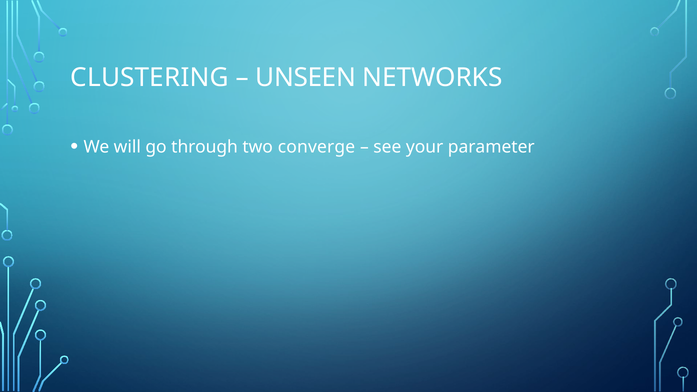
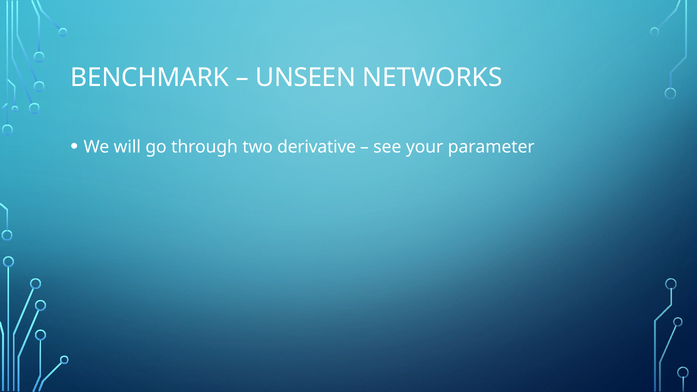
CLUSTERING: CLUSTERING -> BENCHMARK
converge: converge -> derivative
